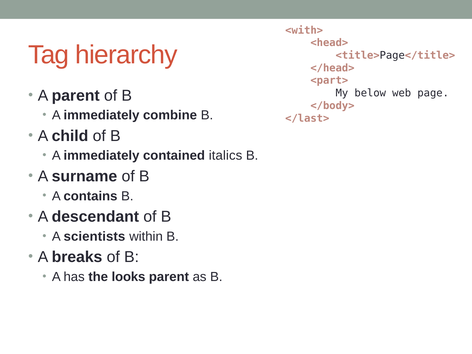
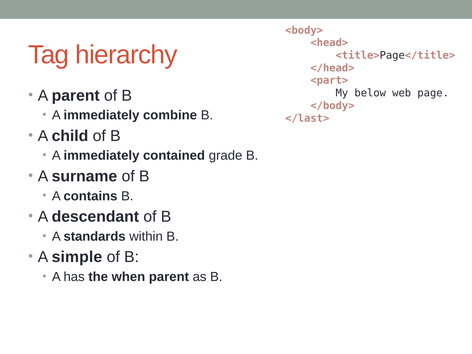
<with>: <with> -> <body>
italics: italics -> grade
scientists: scientists -> standards
breaks: breaks -> simple
looks: looks -> when
